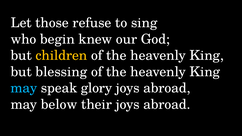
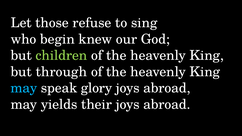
children colour: yellow -> light green
blessing: blessing -> through
below: below -> yields
